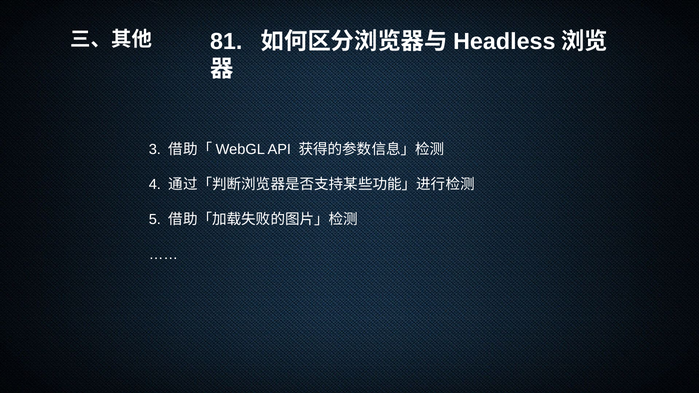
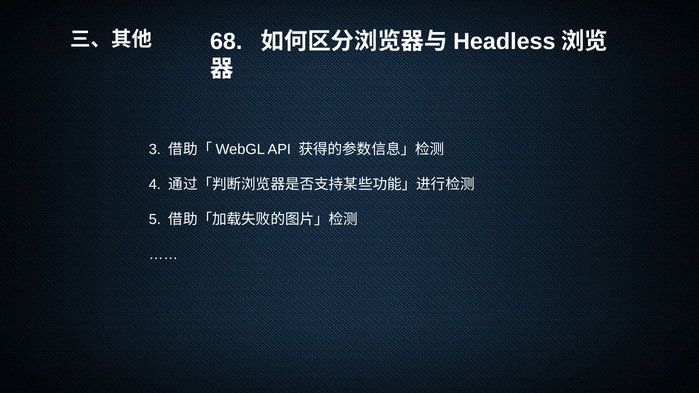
81: 81 -> 68
